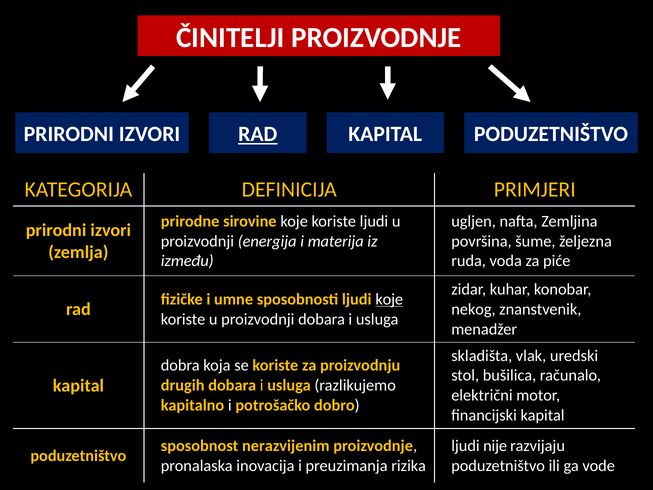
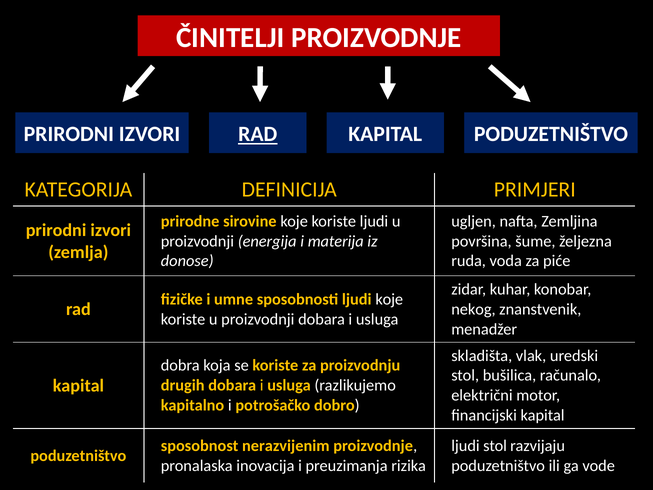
između: između -> donose
koje at (389, 299) underline: present -> none
ljudi nije: nije -> stol
